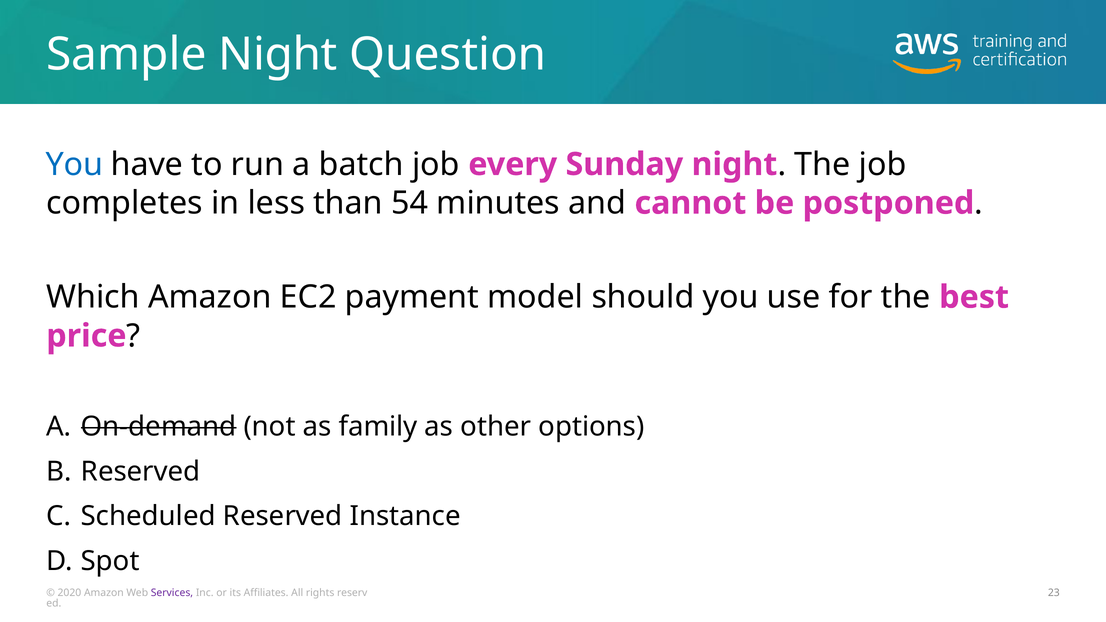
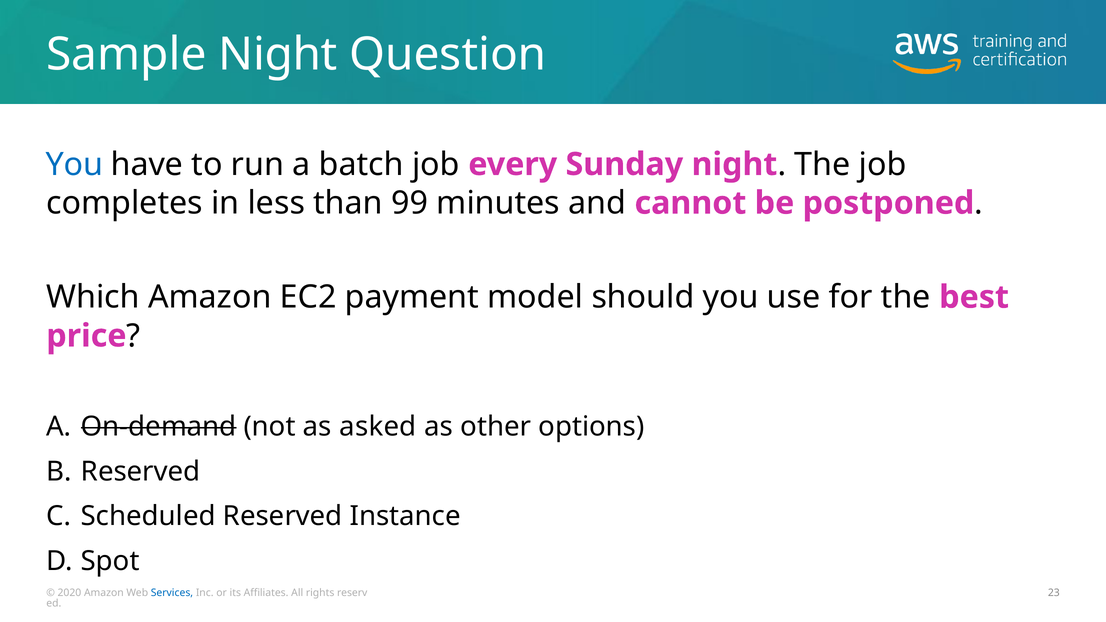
54: 54 -> 99
family: family -> asked
Services colour: purple -> blue
